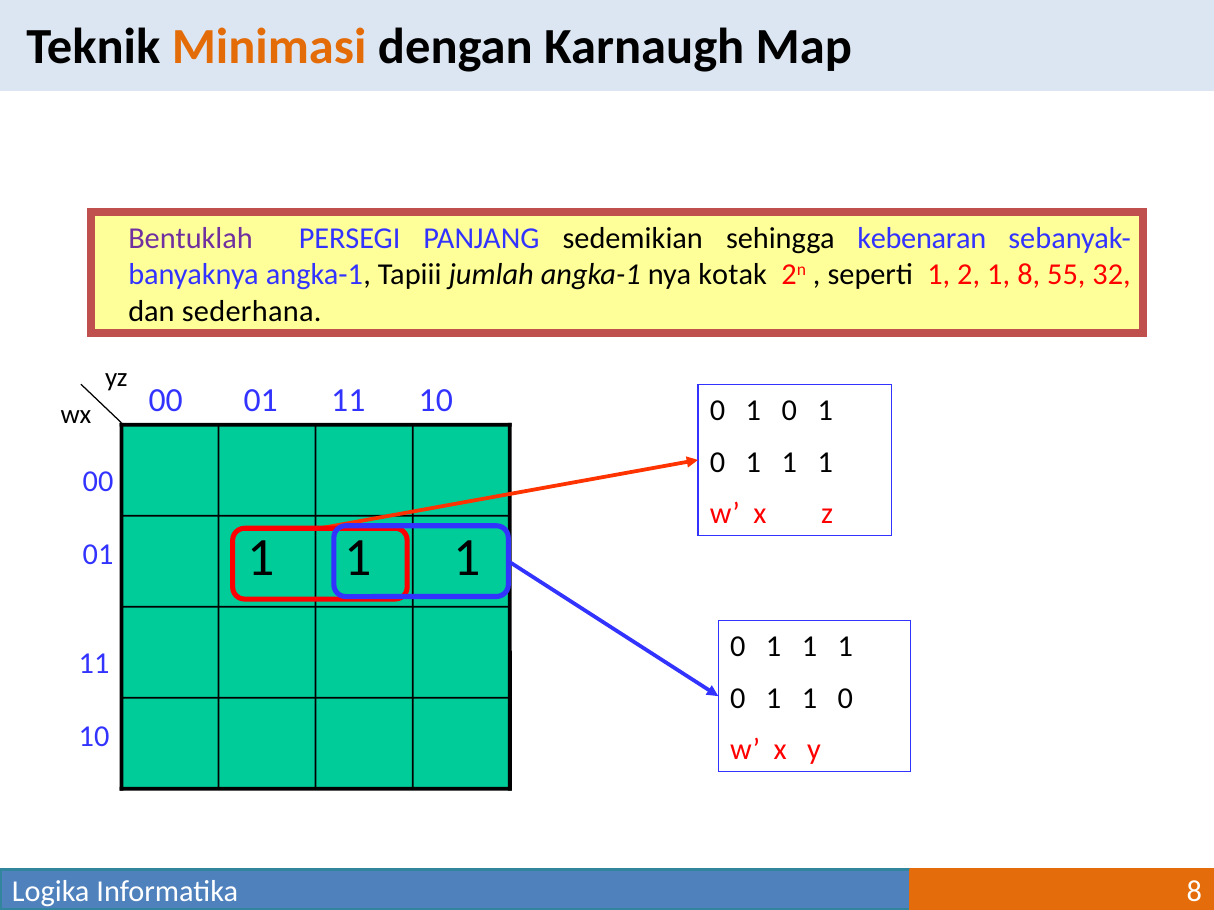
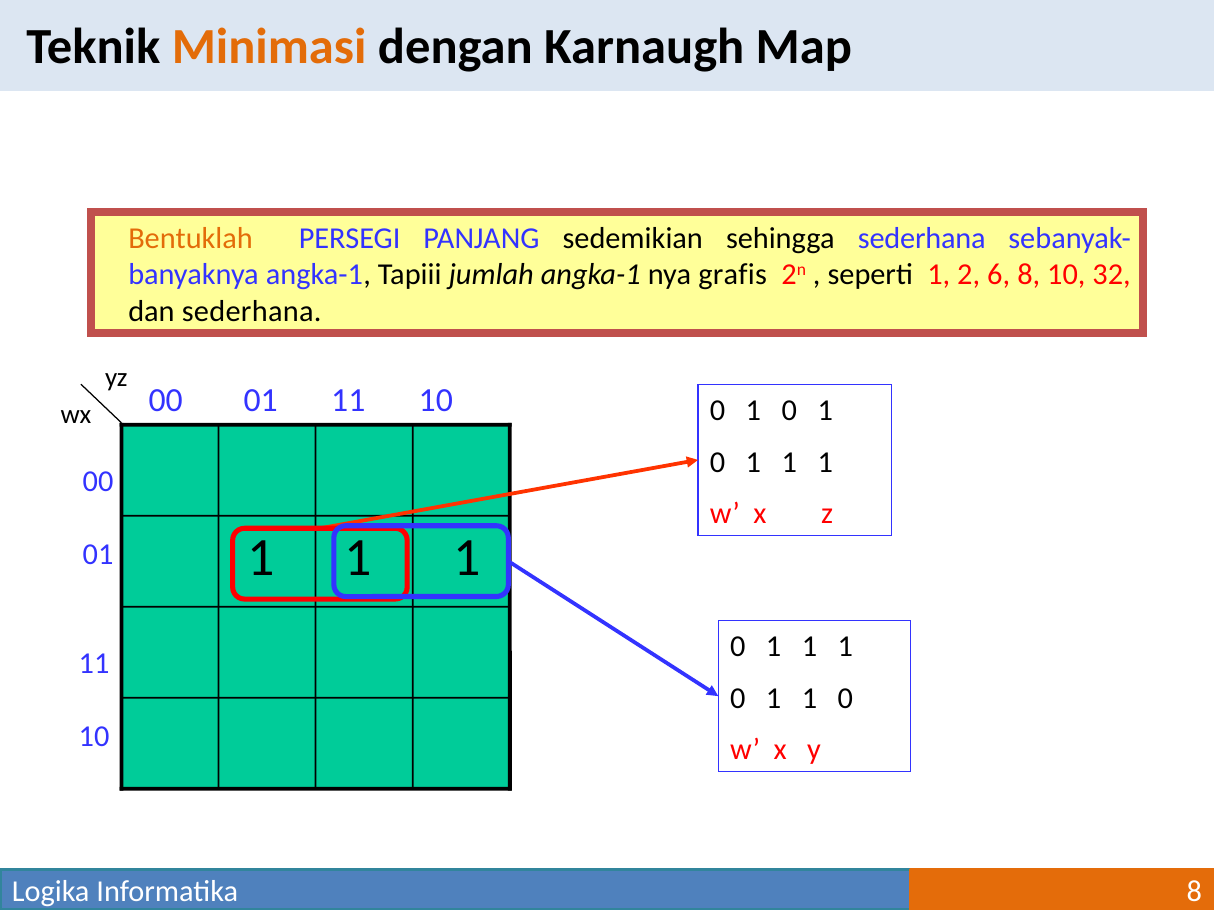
Bentuklah colour: purple -> orange
sehingga kebenaran: kebenaran -> sederhana
kotak: kotak -> grafis
2 1: 1 -> 6
8 55: 55 -> 10
